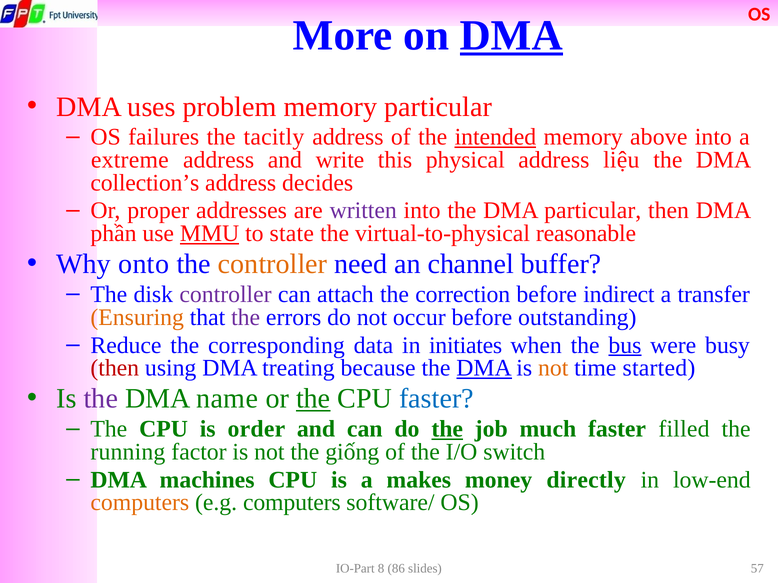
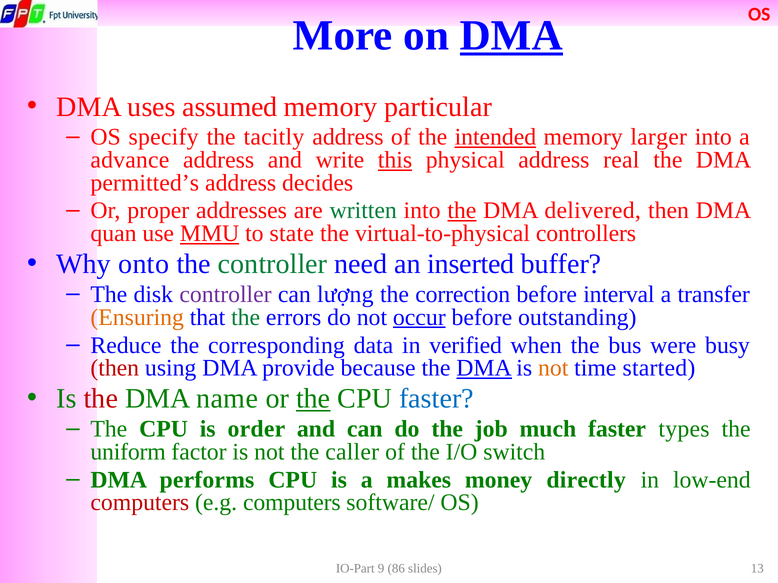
problem: problem -> assumed
failures: failures -> specify
above: above -> larger
extreme: extreme -> advance
this underline: none -> present
liệu: liệu -> real
collection’s: collection’s -> permitted’s
written colour: purple -> green
the at (462, 211) underline: none -> present
DMA particular: particular -> delivered
phần: phần -> quan
reasonable: reasonable -> controllers
controller at (273, 264) colour: orange -> green
channel: channel -> inserted
attach: attach -> lượng
indirect: indirect -> interval
the at (246, 317) colour: purple -> green
occur underline: none -> present
initiates: initiates -> verified
bus underline: present -> none
treating: treating -> provide
the at (101, 399) colour: purple -> red
the at (447, 429) underline: present -> none
filled: filled -> types
running: running -> uniform
giống: giống -> caller
machines: machines -> performs
computers at (140, 503) colour: orange -> red
8: 8 -> 9
57: 57 -> 13
